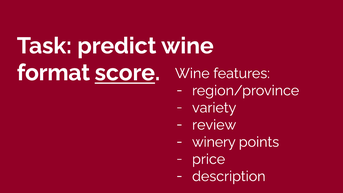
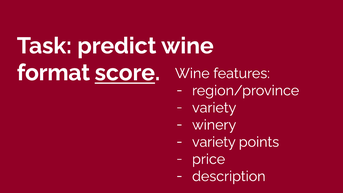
review: review -> winery
winery at (214, 142): winery -> variety
